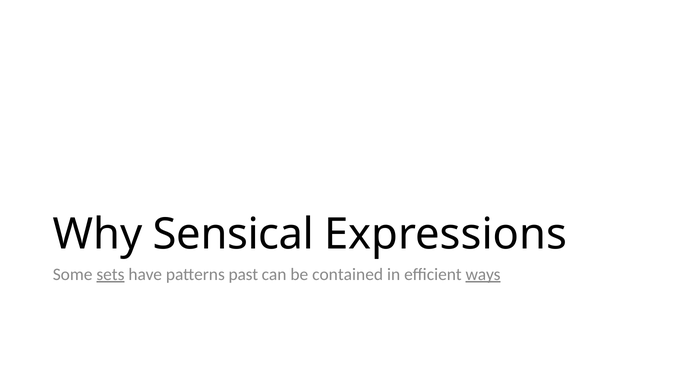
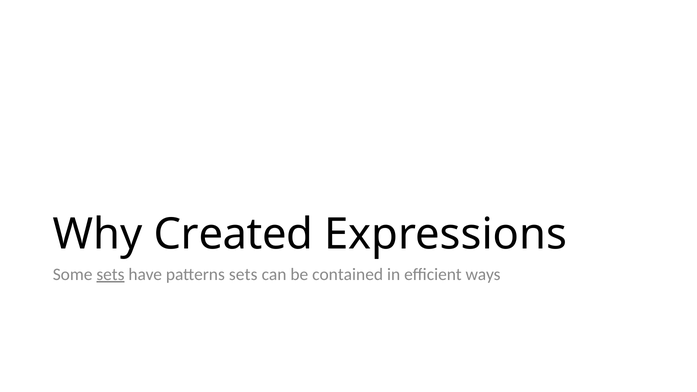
Sensical: Sensical -> Created
patterns past: past -> sets
ways underline: present -> none
